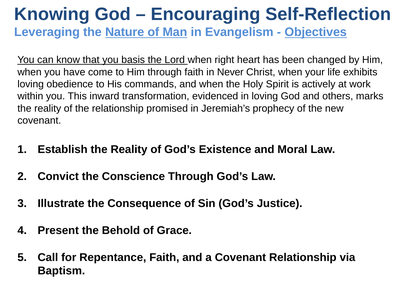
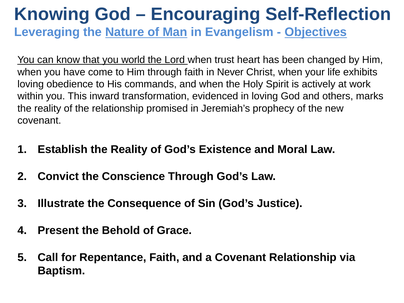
basis: basis -> world
right: right -> trust
